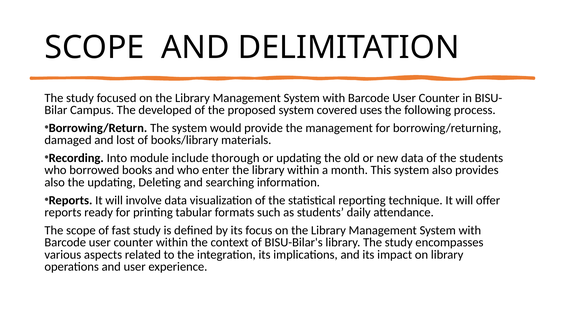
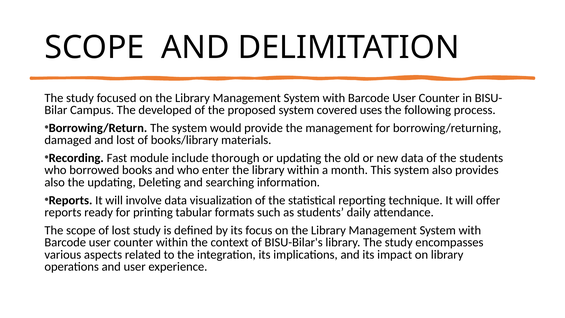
Into: Into -> Fast
of fast: fast -> lost
